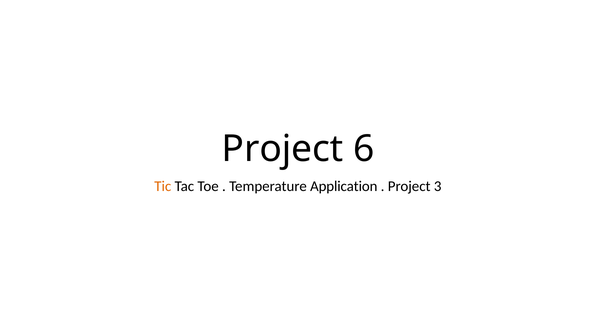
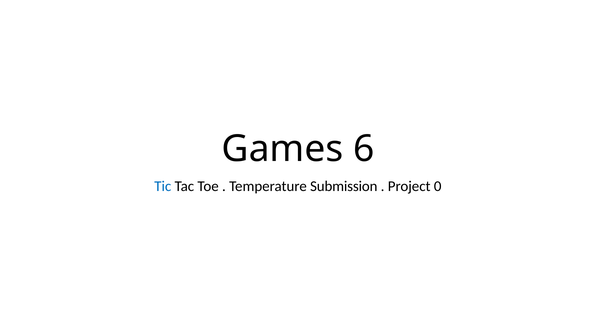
Project at (283, 149): Project -> Games
Tic colour: orange -> blue
Application: Application -> Submission
3: 3 -> 0
